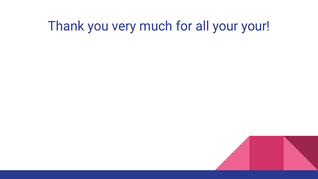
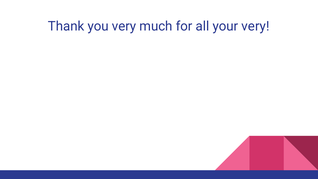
your your: your -> very
